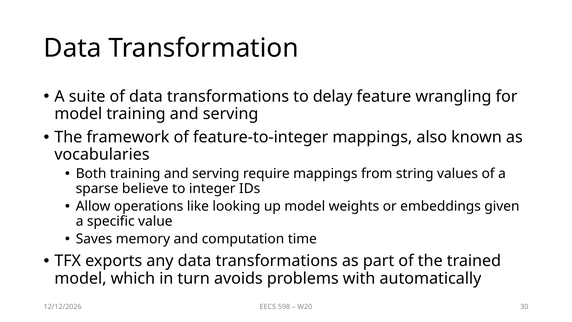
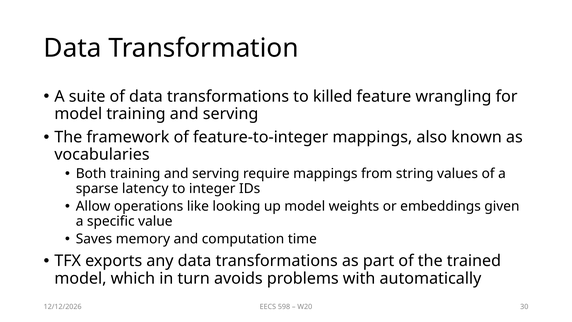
delay: delay -> killed
believe: believe -> latency
